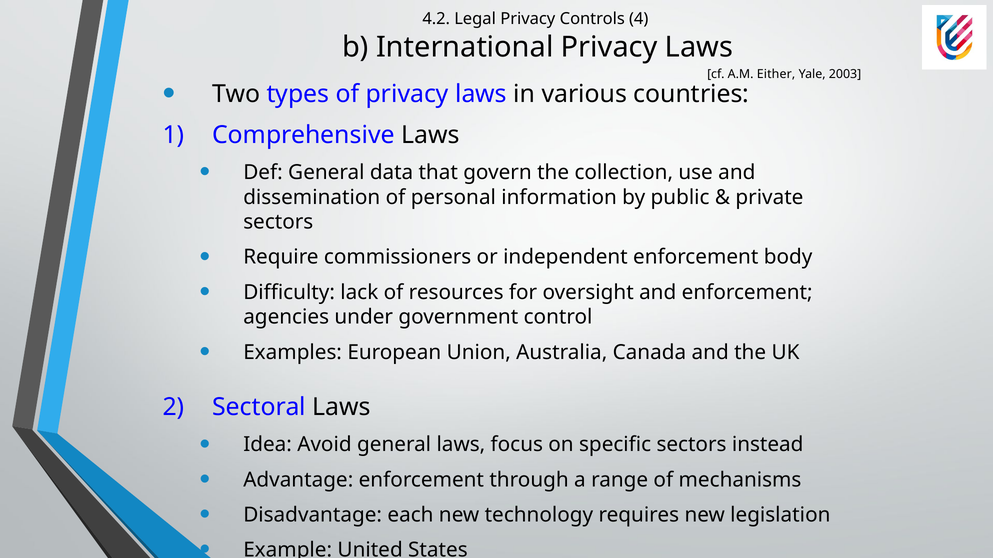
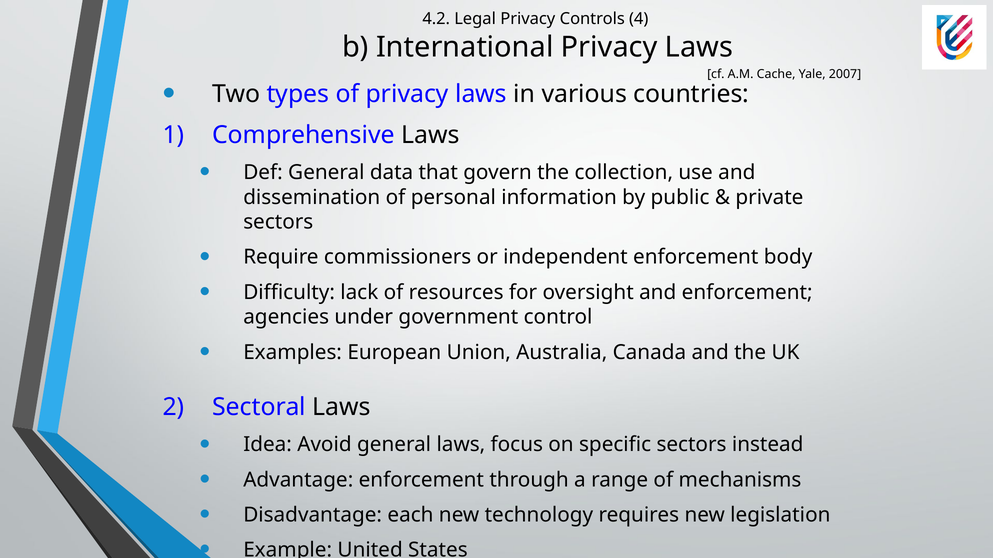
Either: Either -> Cache
2003: 2003 -> 2007
